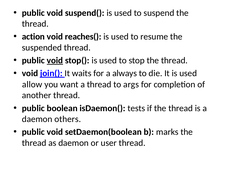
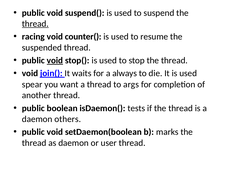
thread at (35, 24) underline: none -> present
action: action -> racing
reaches(: reaches( -> counter(
allow: allow -> spear
